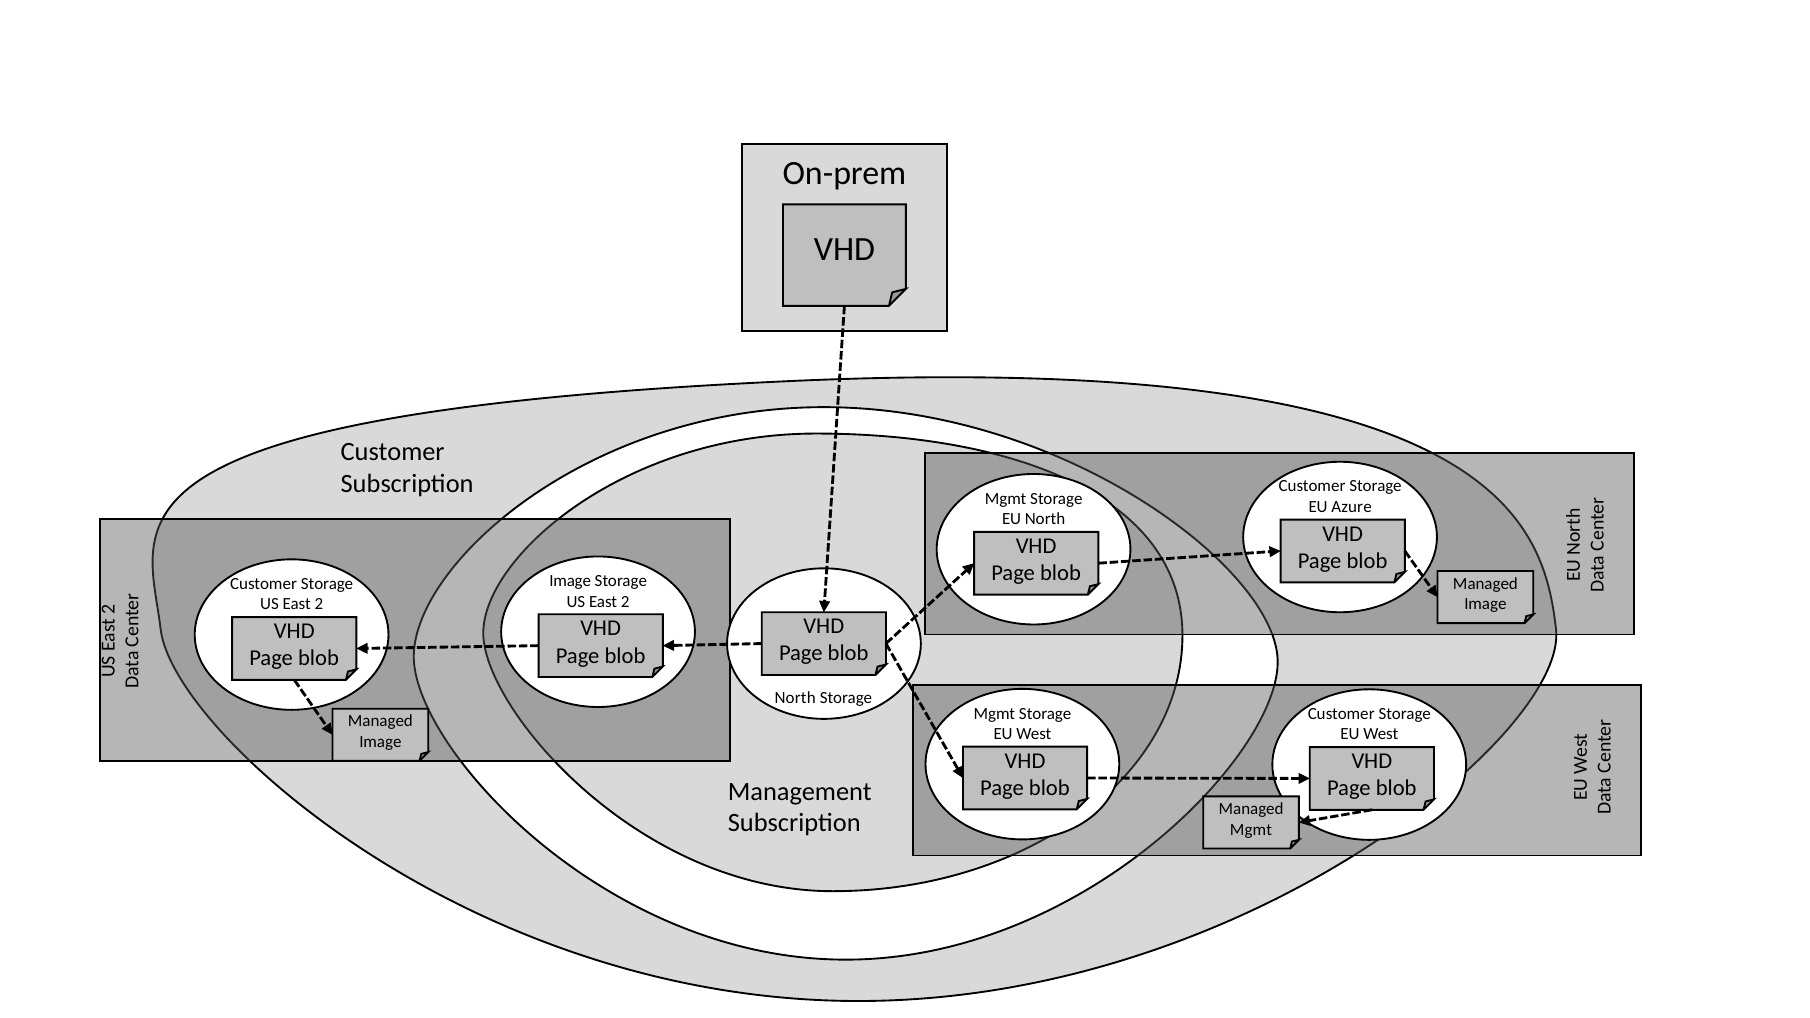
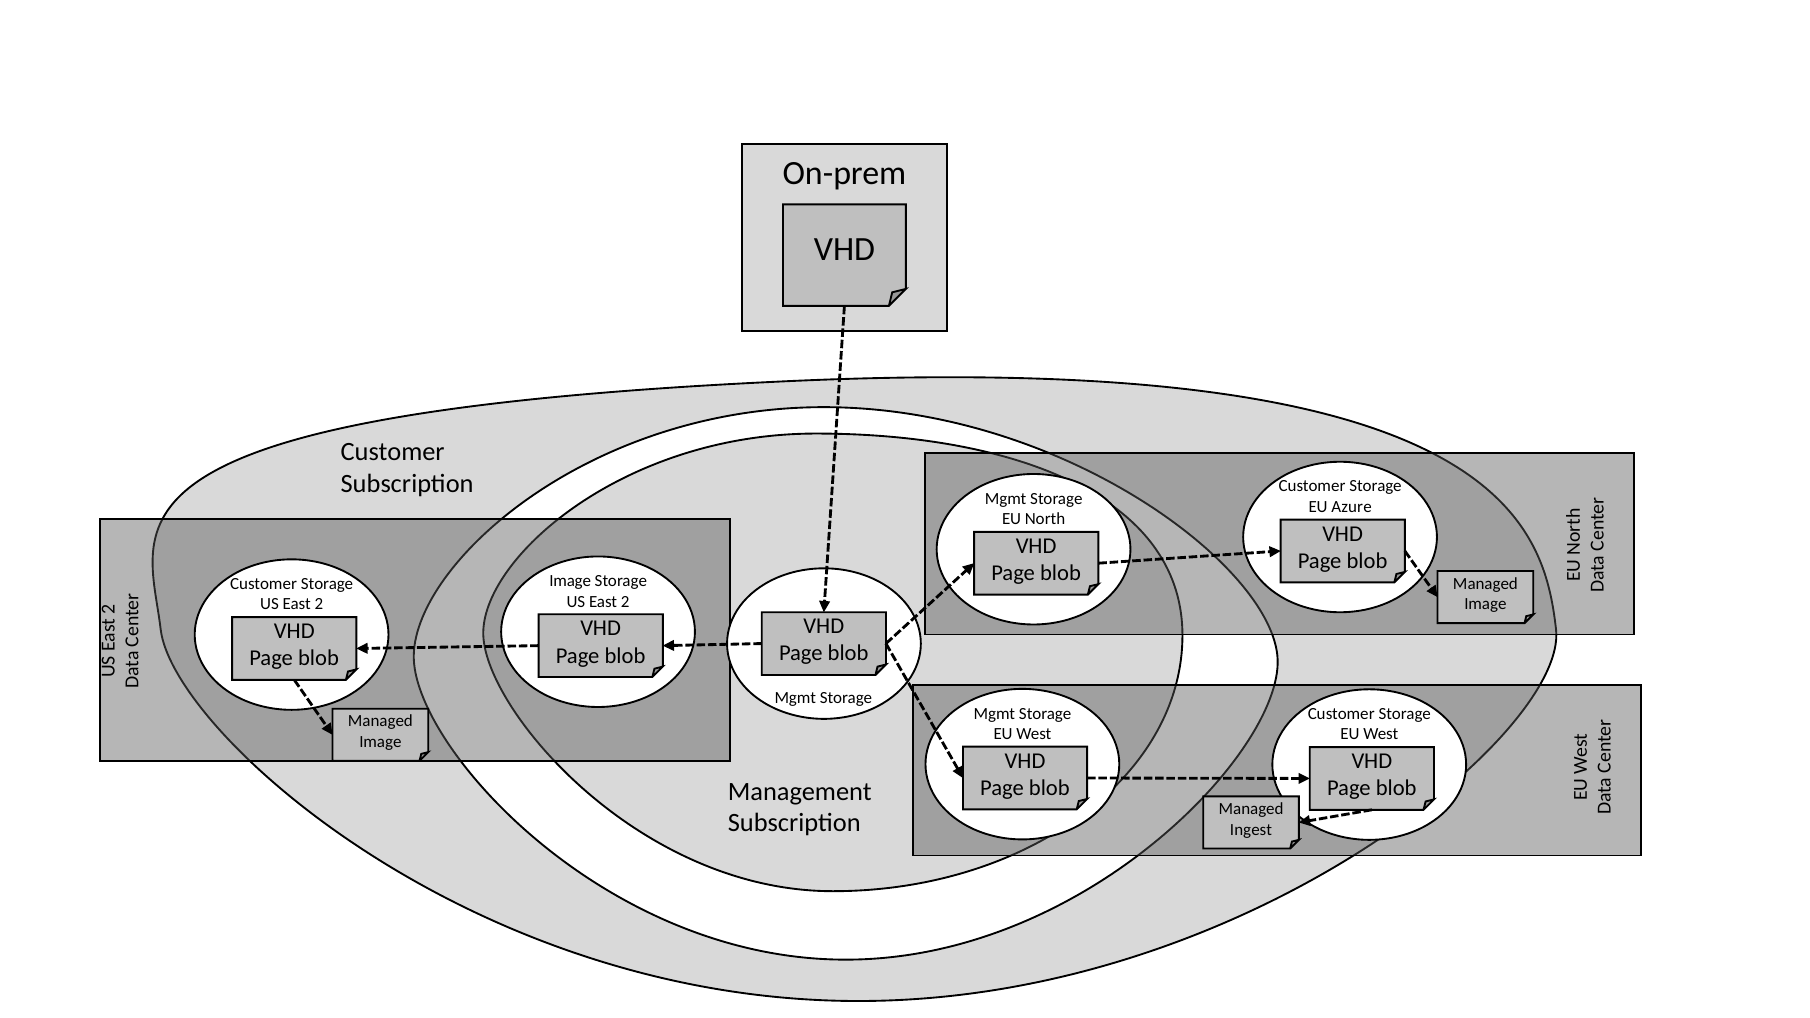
North at (795, 698): North -> Mgmt
Mgmt at (1251, 830): Mgmt -> Ingest
